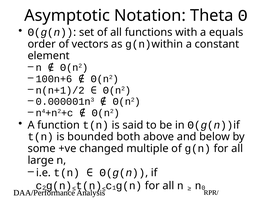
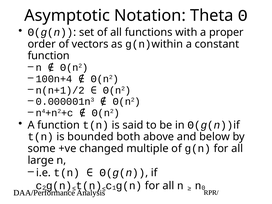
equals: equals -> proper
element at (49, 56): element -> function
100n+6: 100n+6 -> 100n+4
